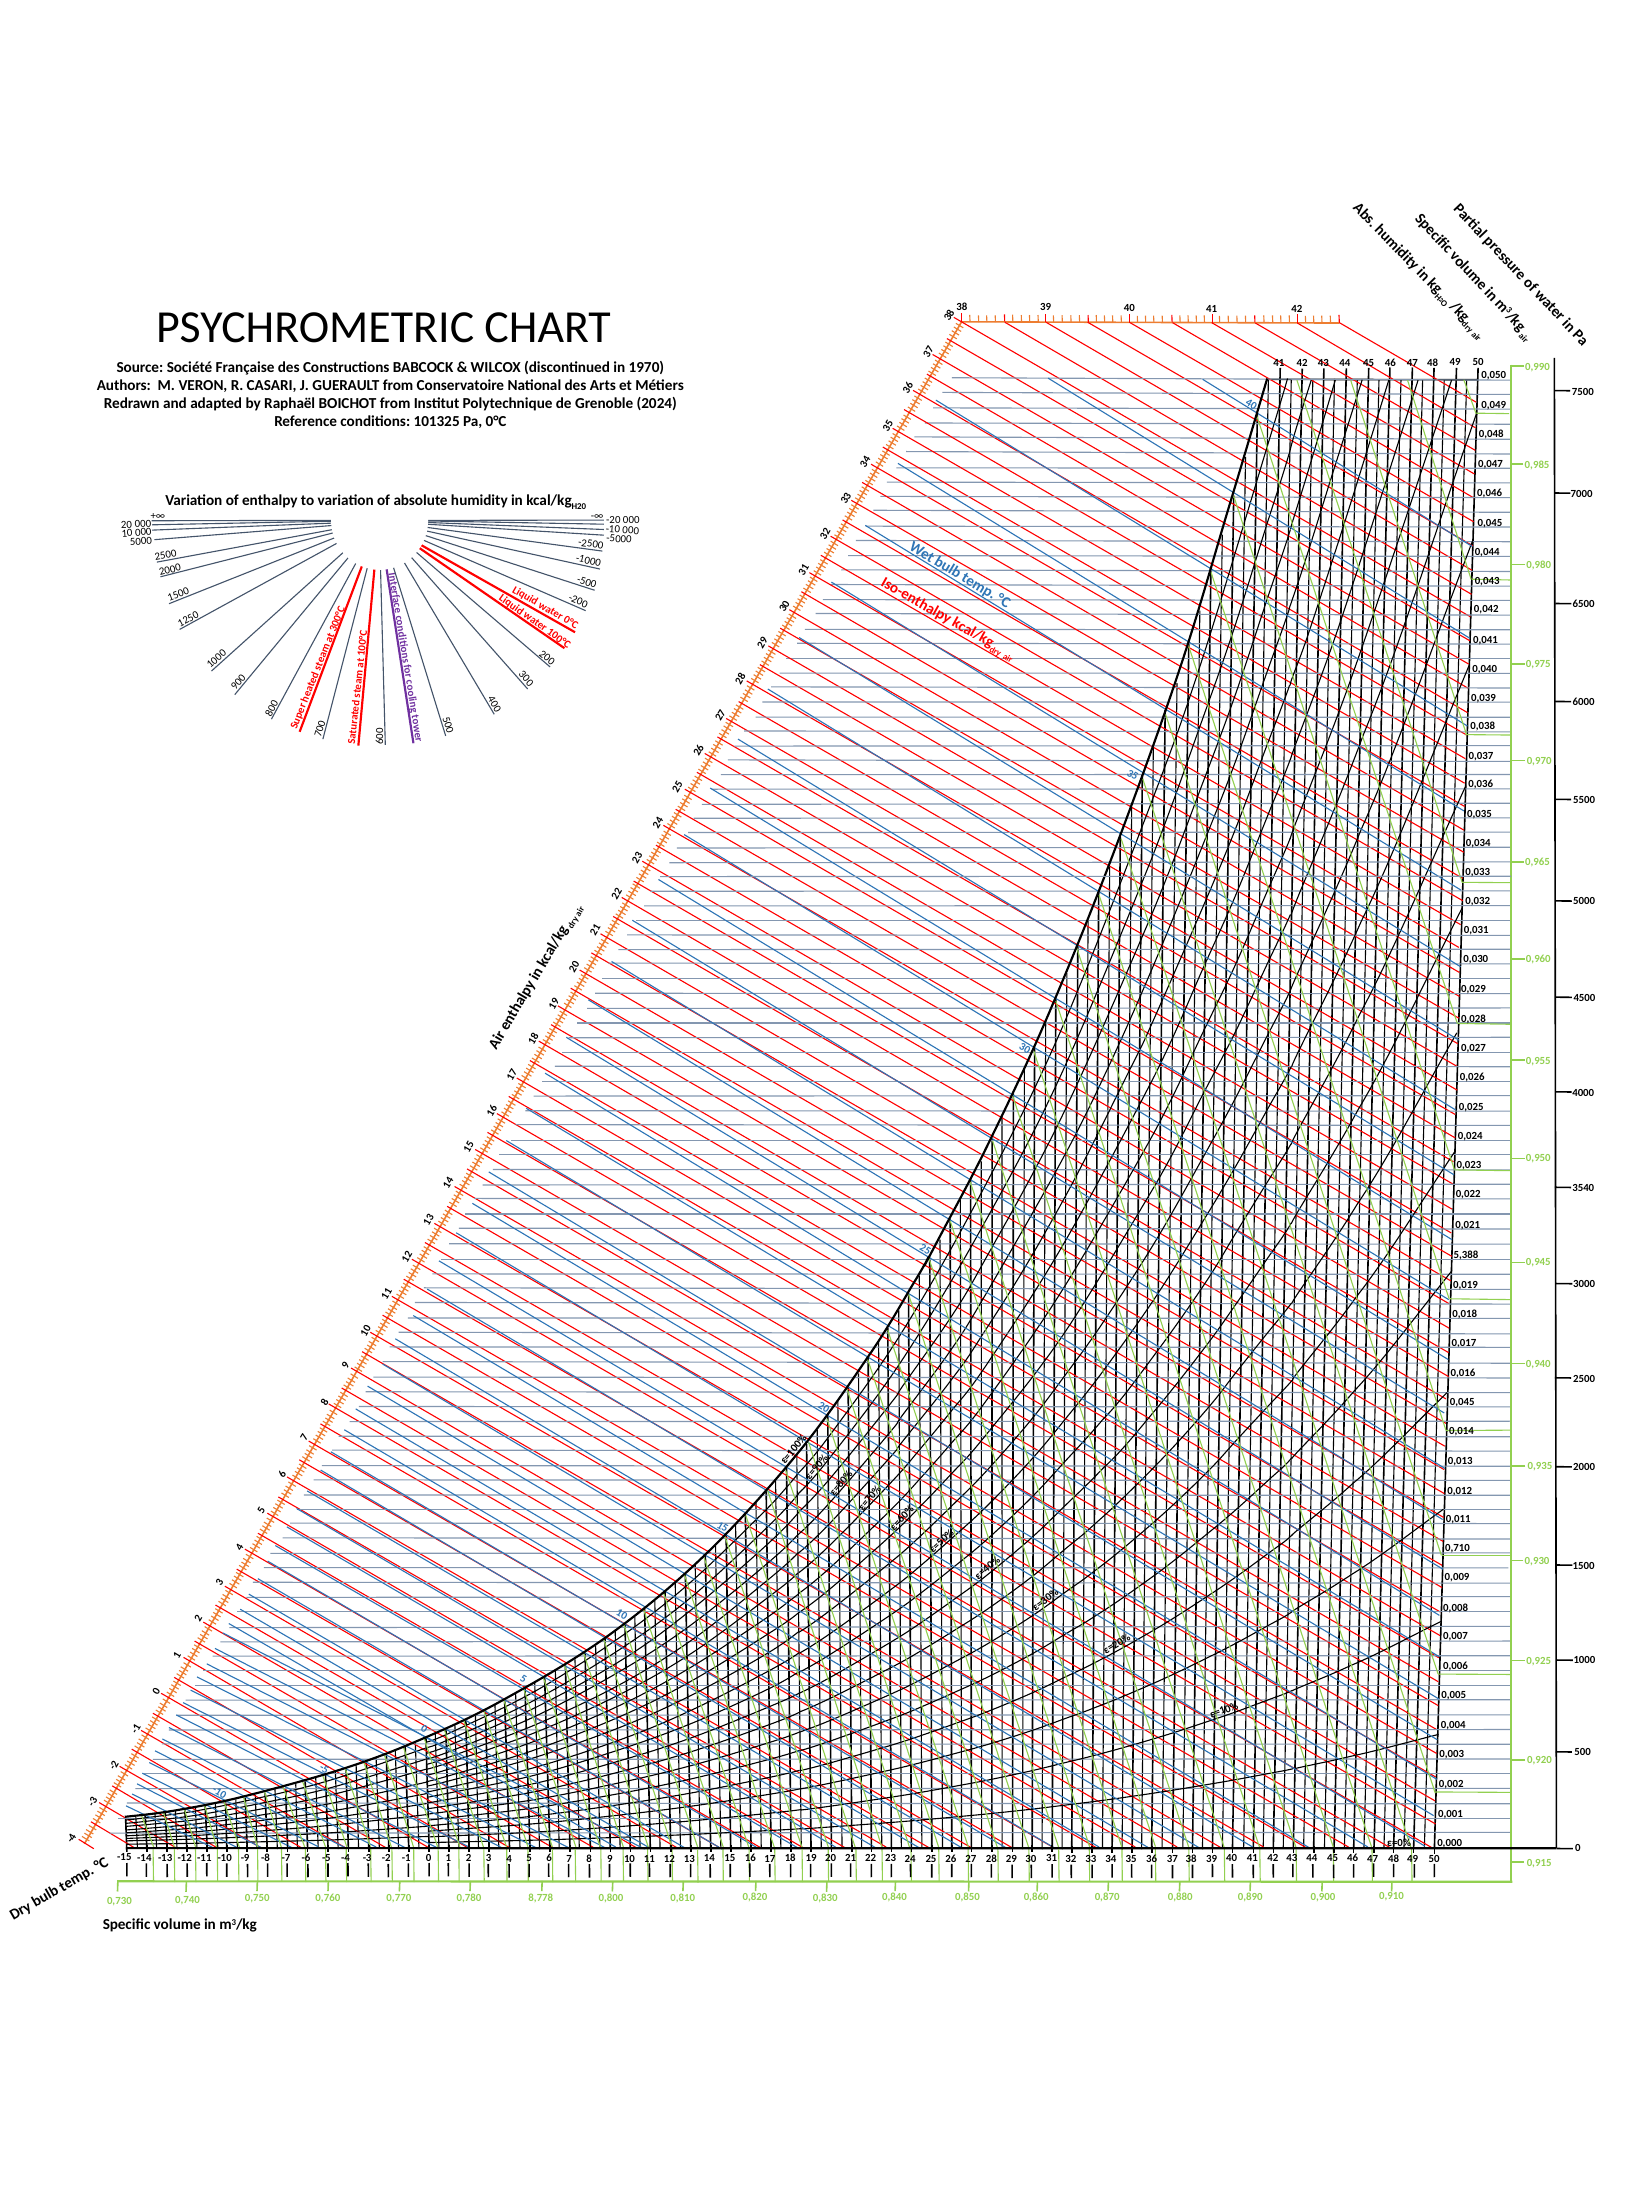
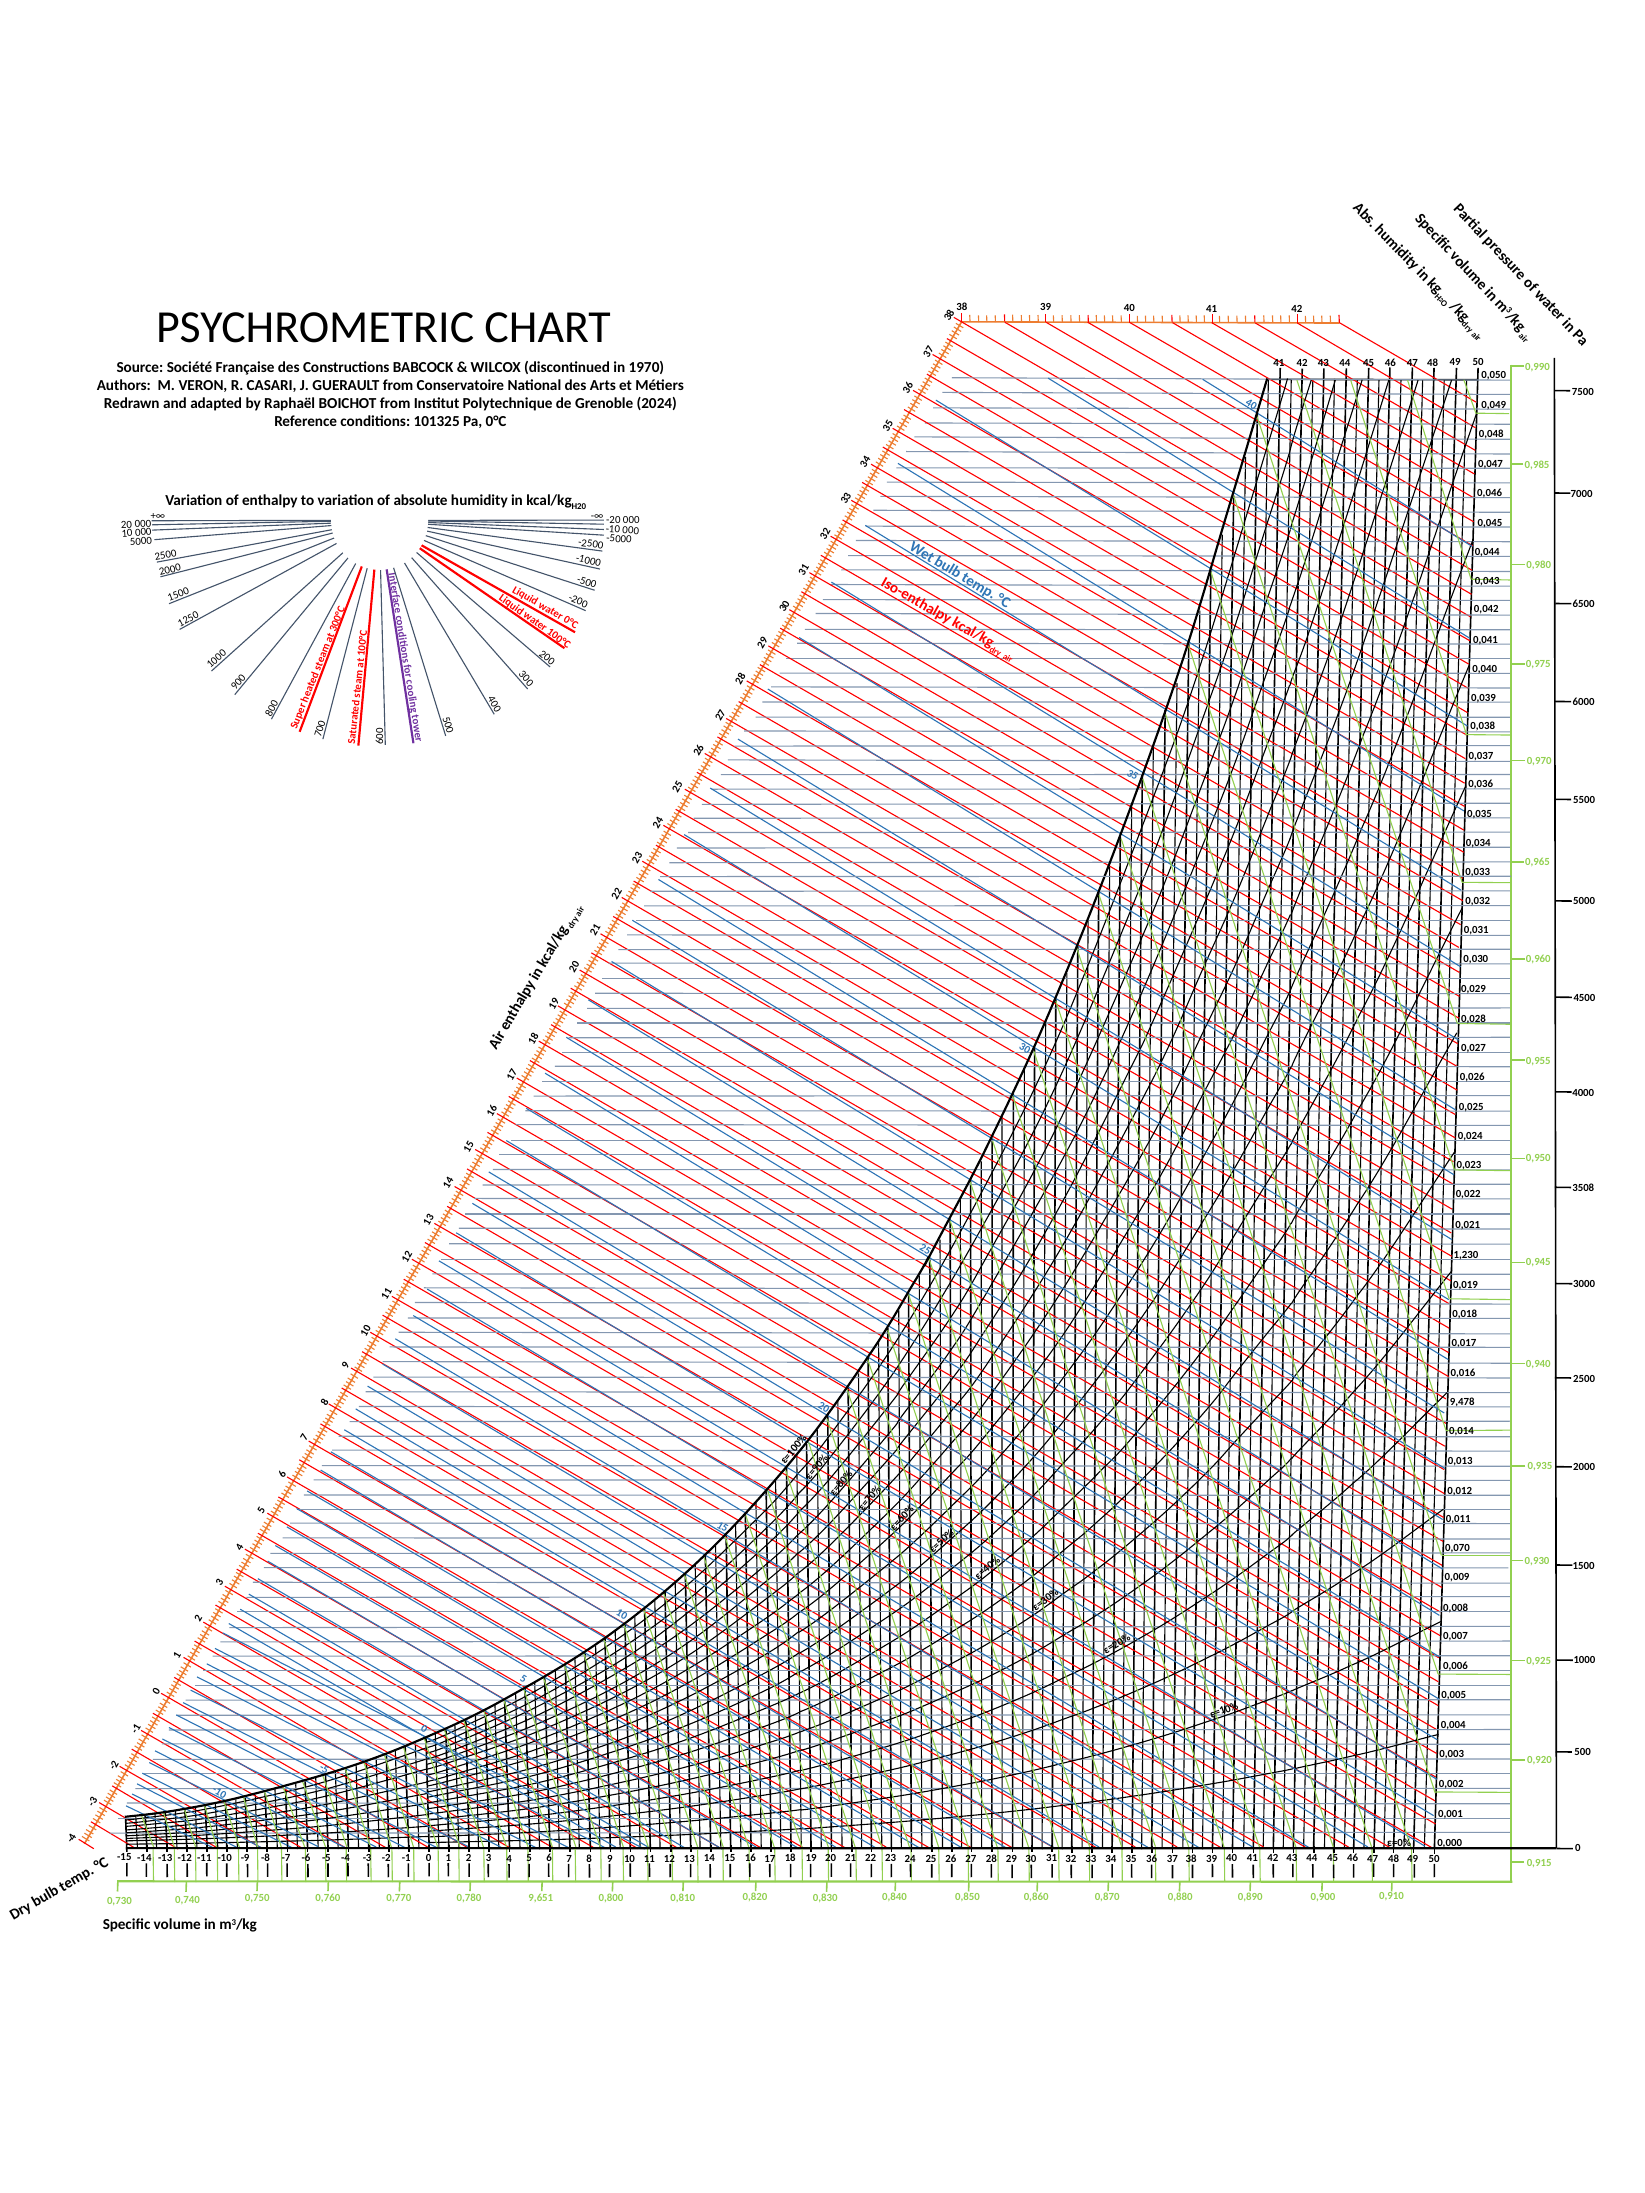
3540: 3540 -> 3508
5,388: 5,388 -> 1,230
0,045 at (1462, 1402): 0,045 -> 9,478
0,710: 0,710 -> 0,070
8,778: 8,778 -> 9,651
